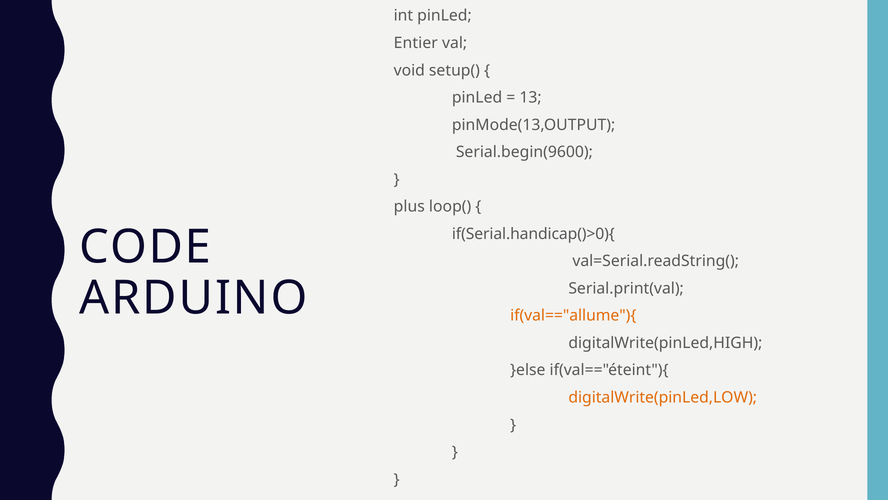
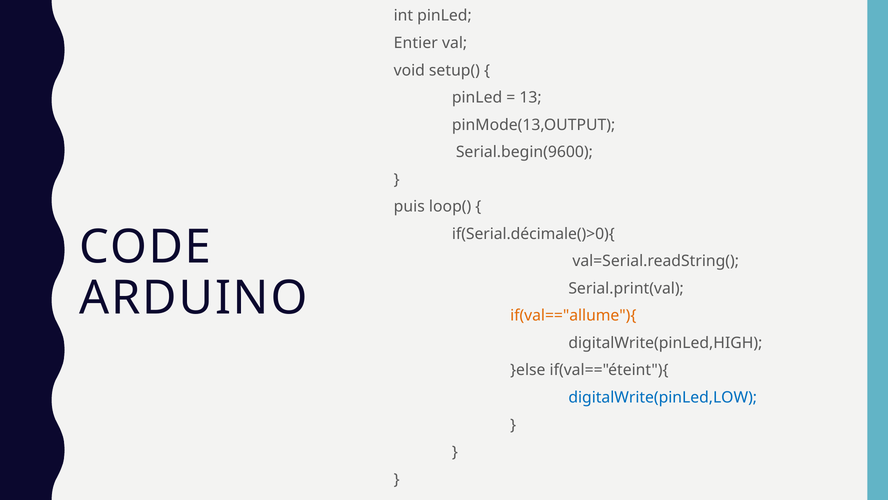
plus: plus -> puis
if(Serial.handicap()>0){: if(Serial.handicap()>0){ -> if(Serial.décimale()>0){
digitalWrite(pinLed,LOW colour: orange -> blue
